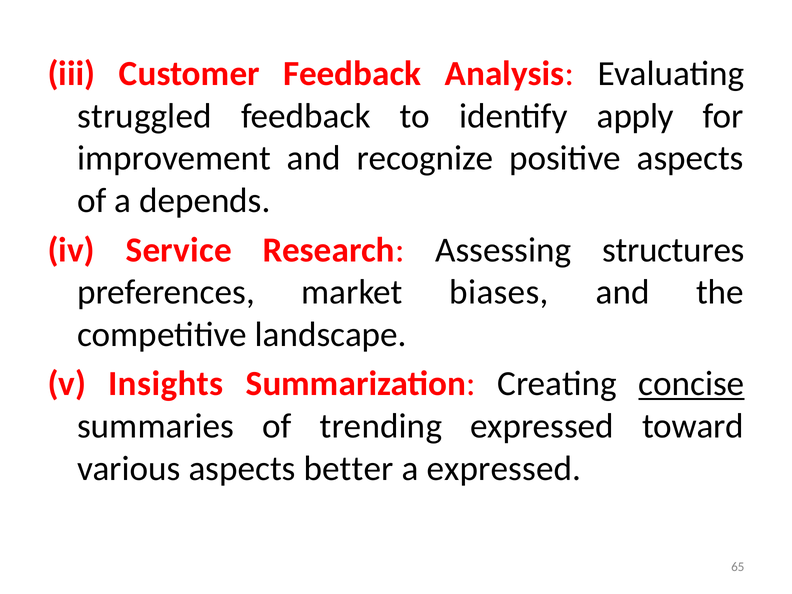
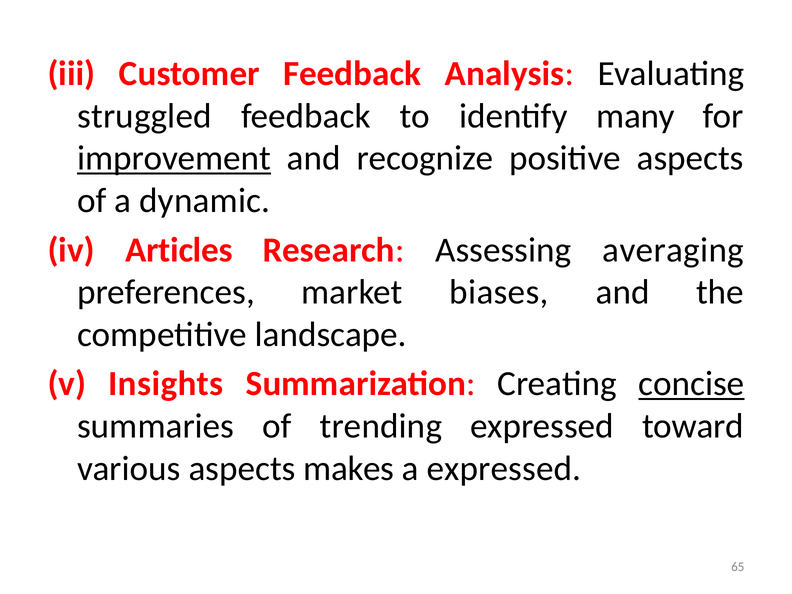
apply: apply -> many
improvement underline: none -> present
depends: depends -> dynamic
Service: Service -> Articles
structures: structures -> averaging
better: better -> makes
